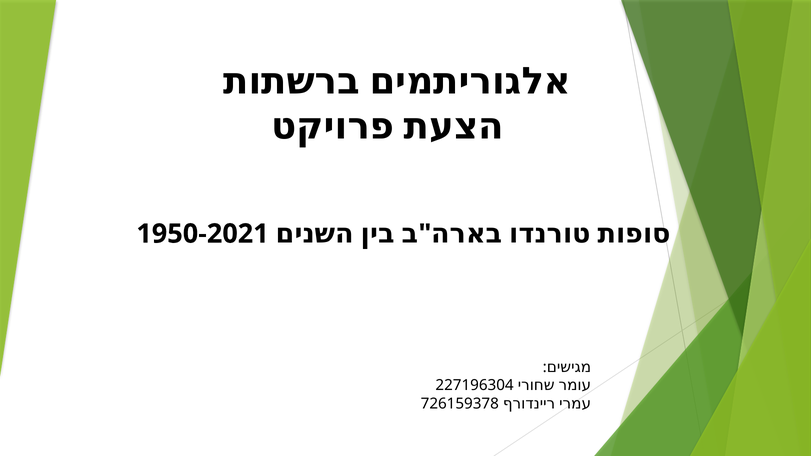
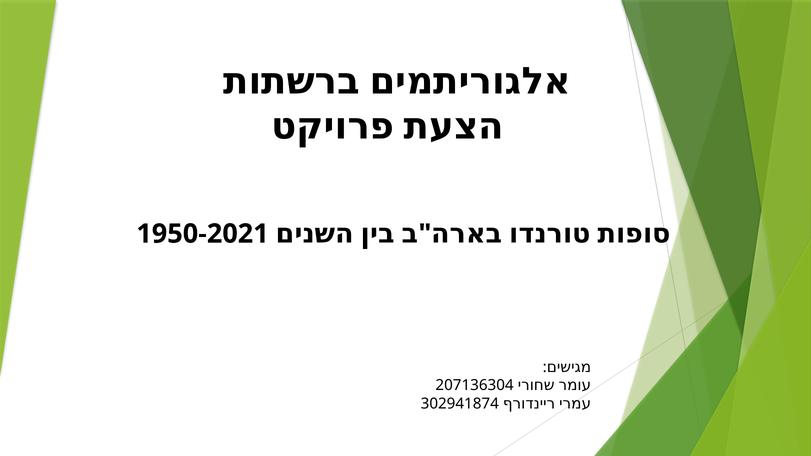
227196304: 227196304 -> 207136304
726159378: 726159378 -> 302941874
